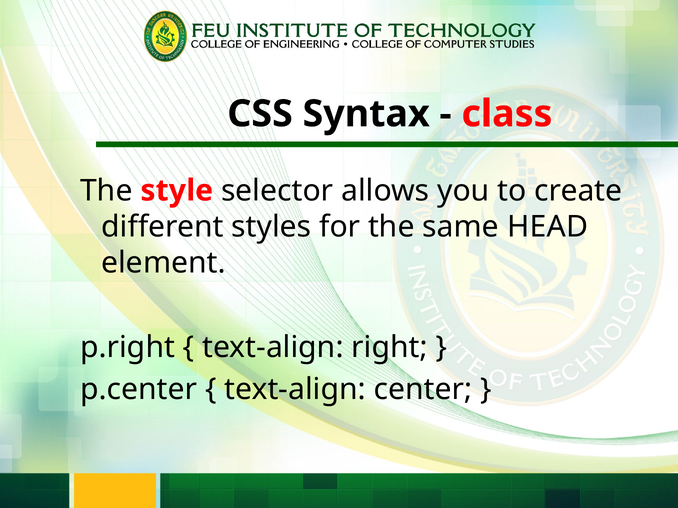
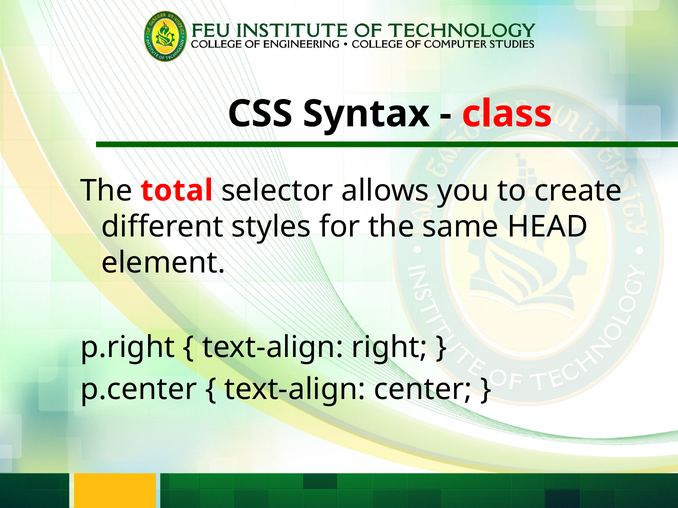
style: style -> total
